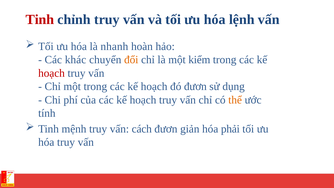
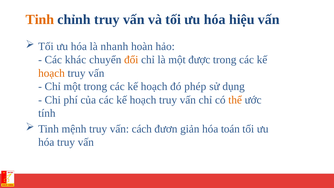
Tinh at (40, 20) colour: red -> orange
lệnh: lệnh -> hiệu
kiểm: kiểm -> được
hoạch at (51, 73) colour: red -> orange
đó đươn: đươn -> phép
phải: phải -> toán
